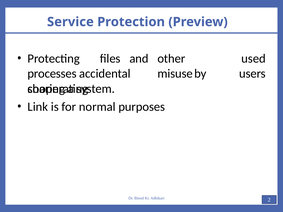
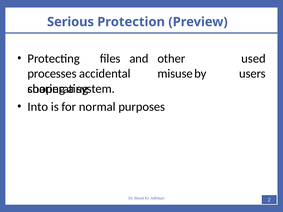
Service: Service -> Serious
Link: Link -> Into
